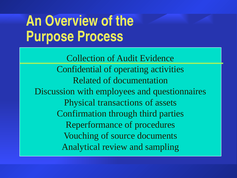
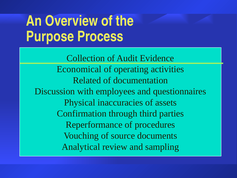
Confidential: Confidential -> Economical
transactions: transactions -> inaccuracies
